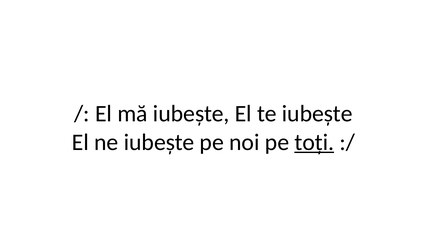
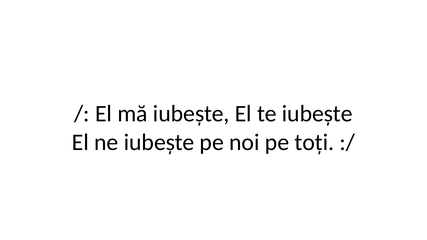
toți underline: present -> none
